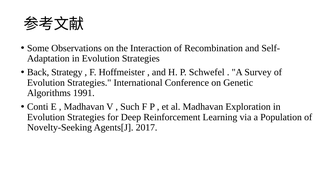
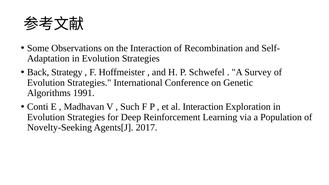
al Madhavan: Madhavan -> Interaction
